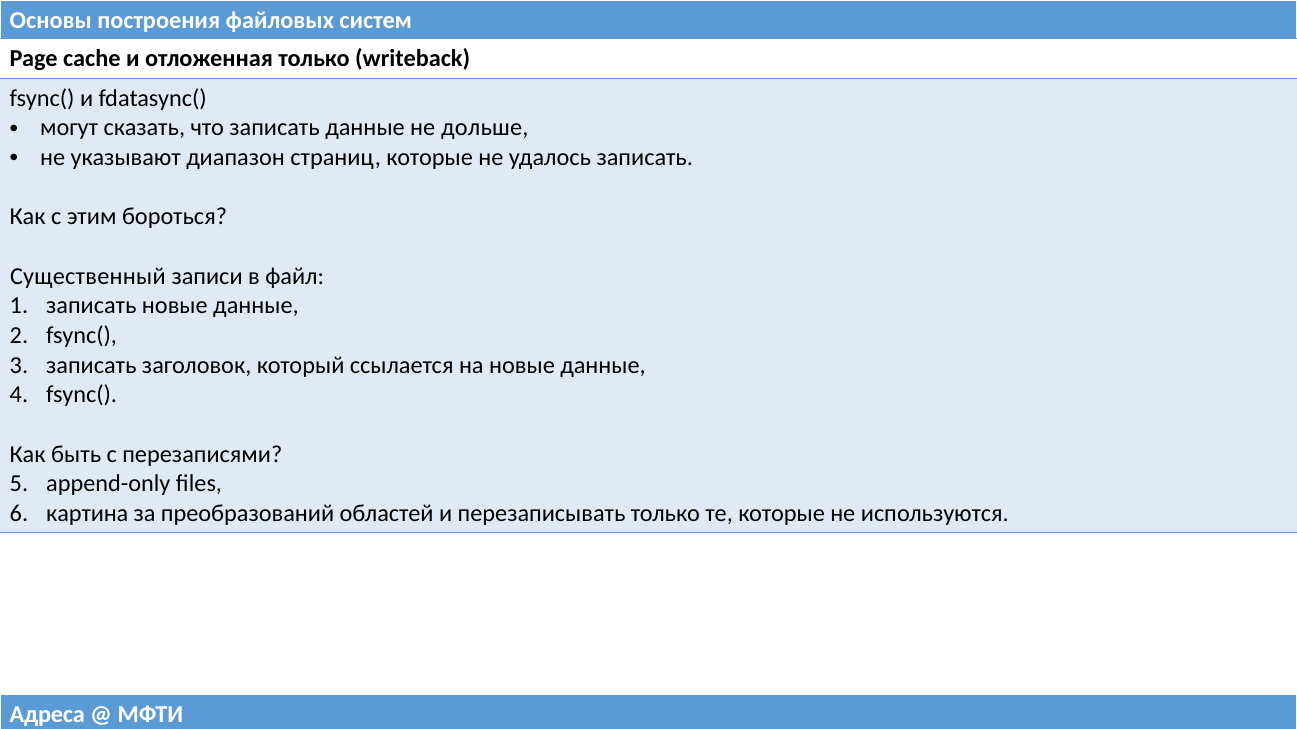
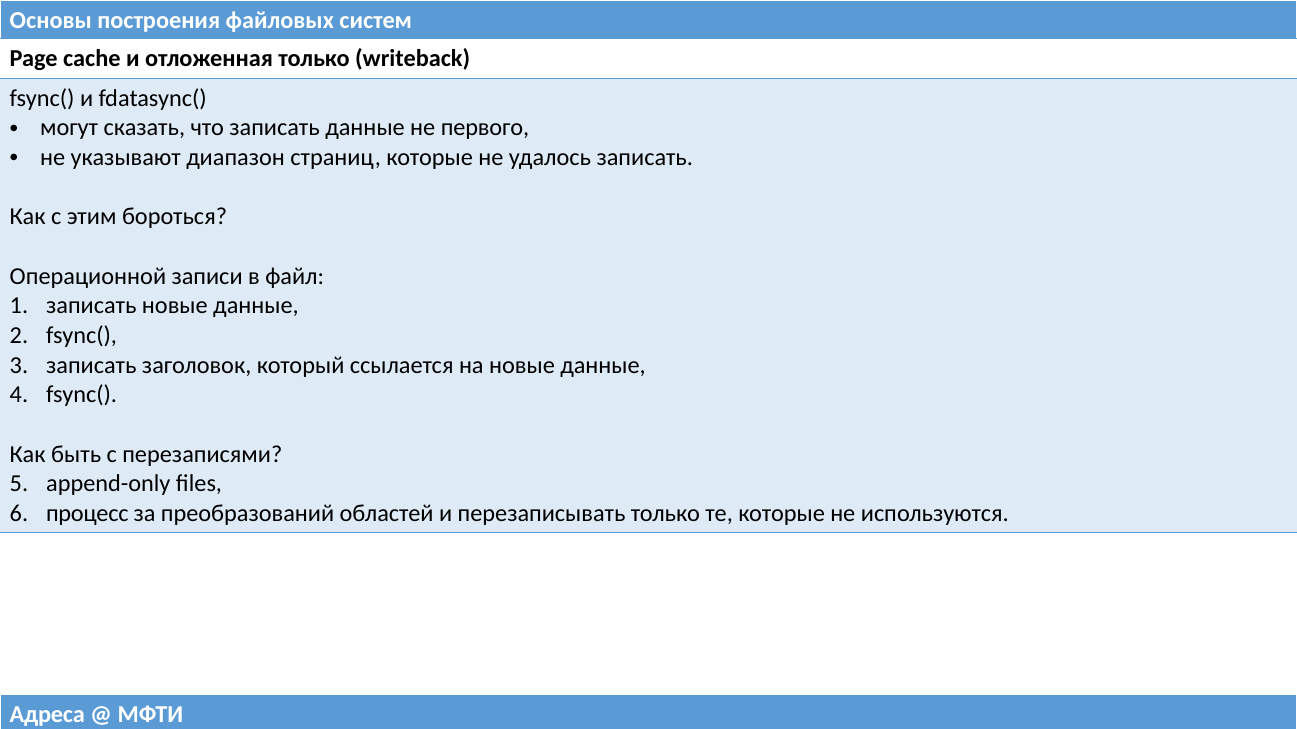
дольше: дольше -> первого
Существенный: Существенный -> Операционной
картина: картина -> процесс
